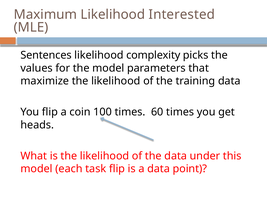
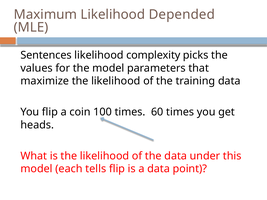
Interested: Interested -> Depended
task: task -> tells
